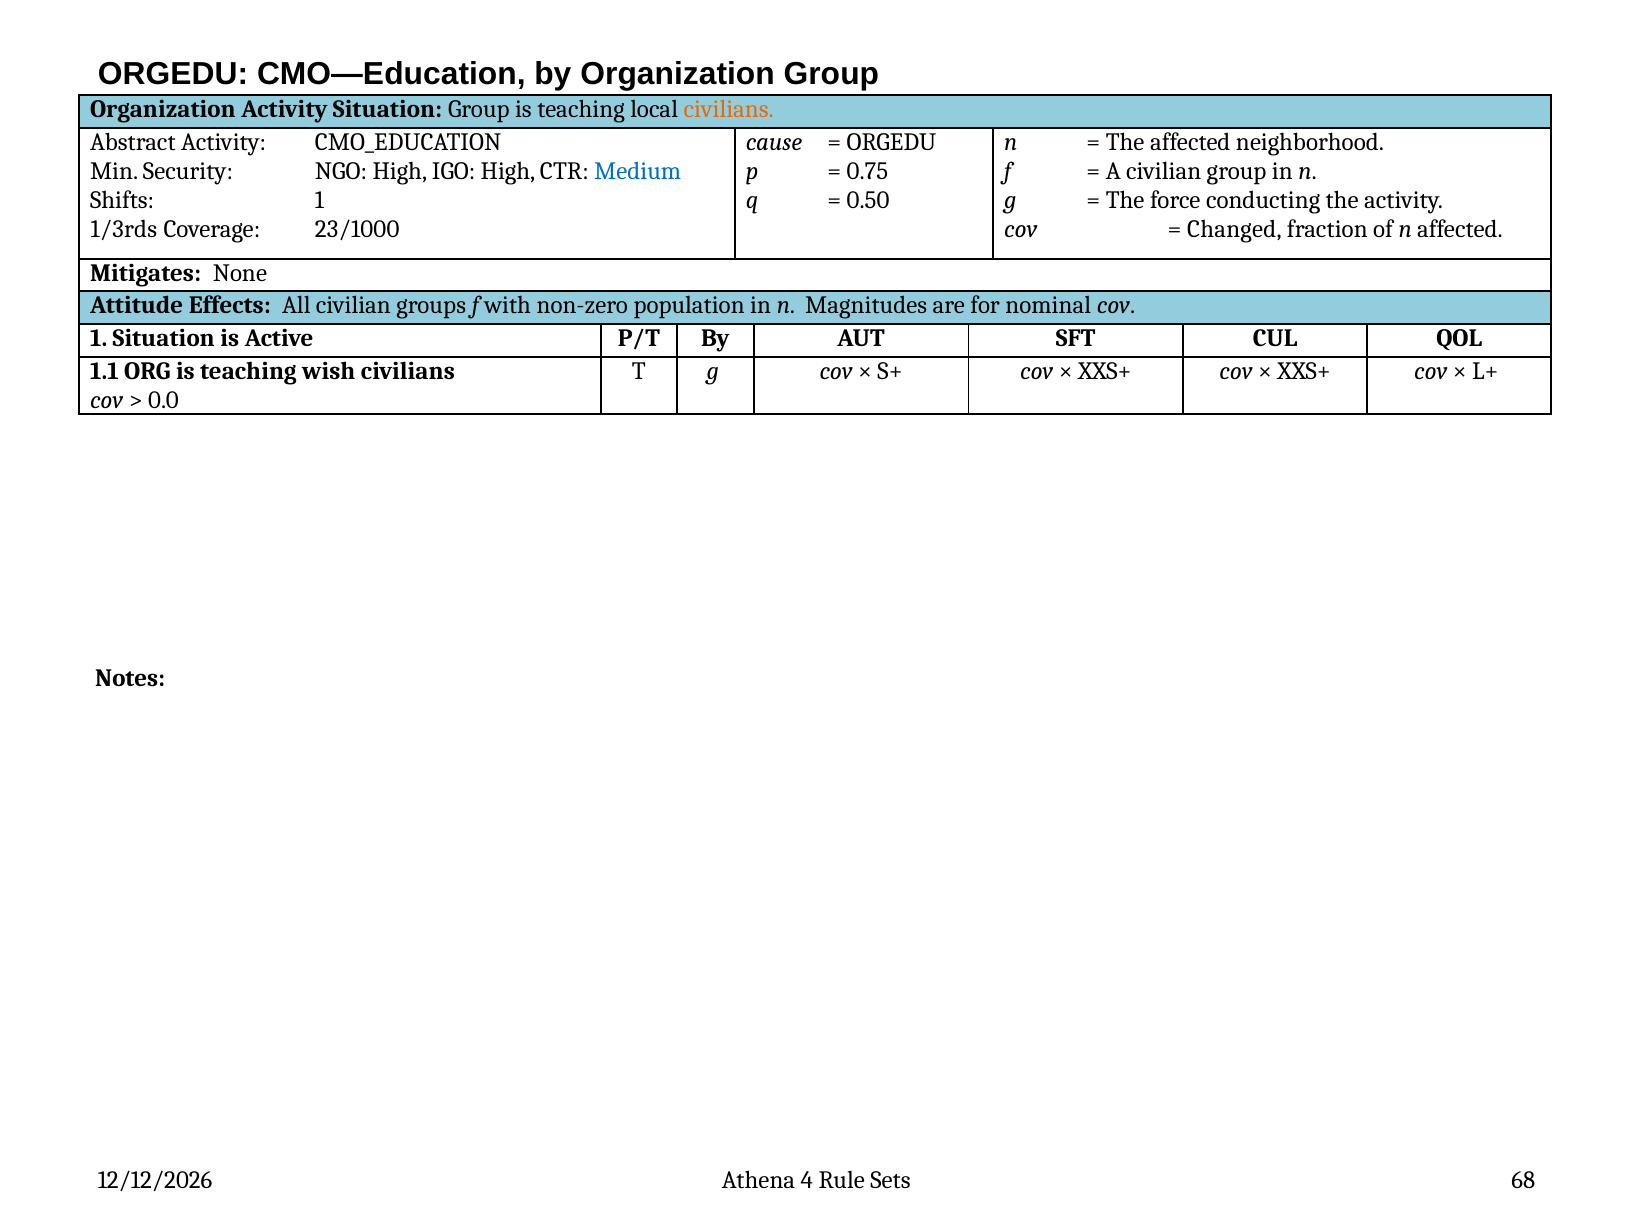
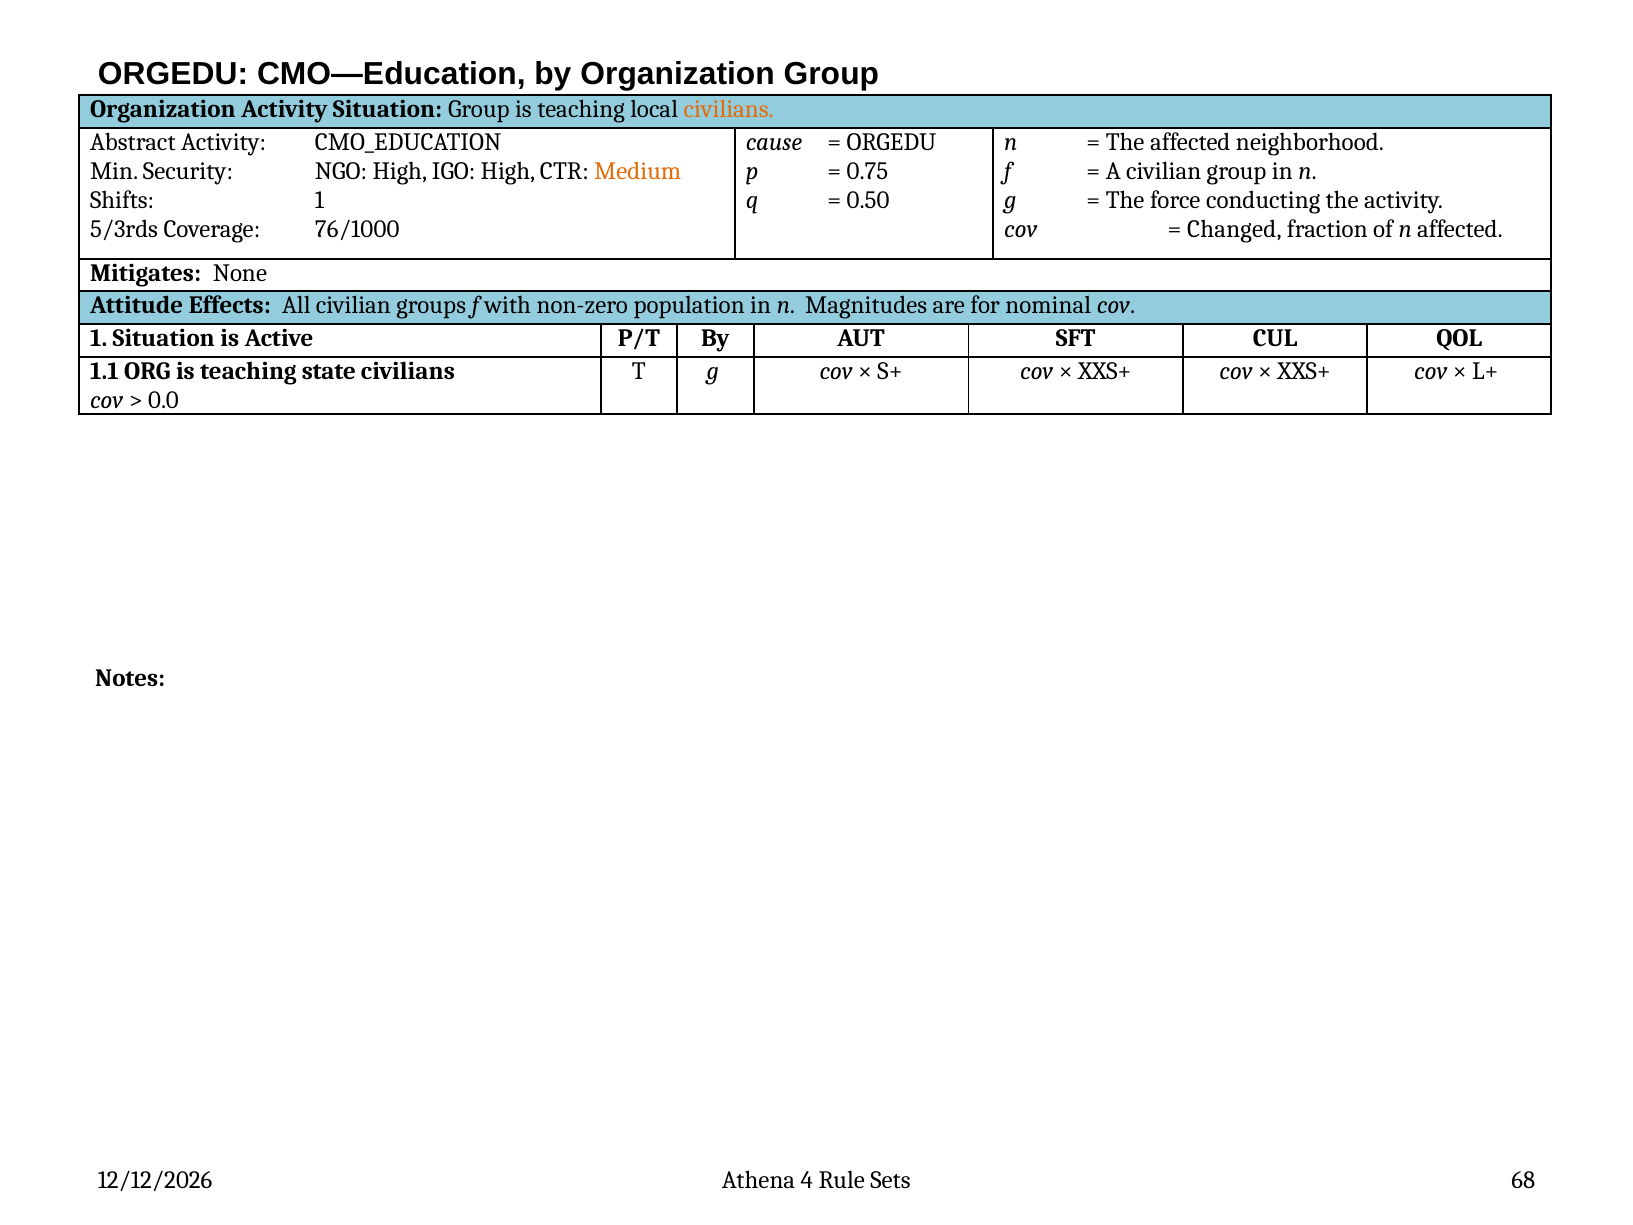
Medium colour: blue -> orange
1/3rds: 1/3rds -> 5/3rds
23/1000: 23/1000 -> 76/1000
wish: wish -> state
